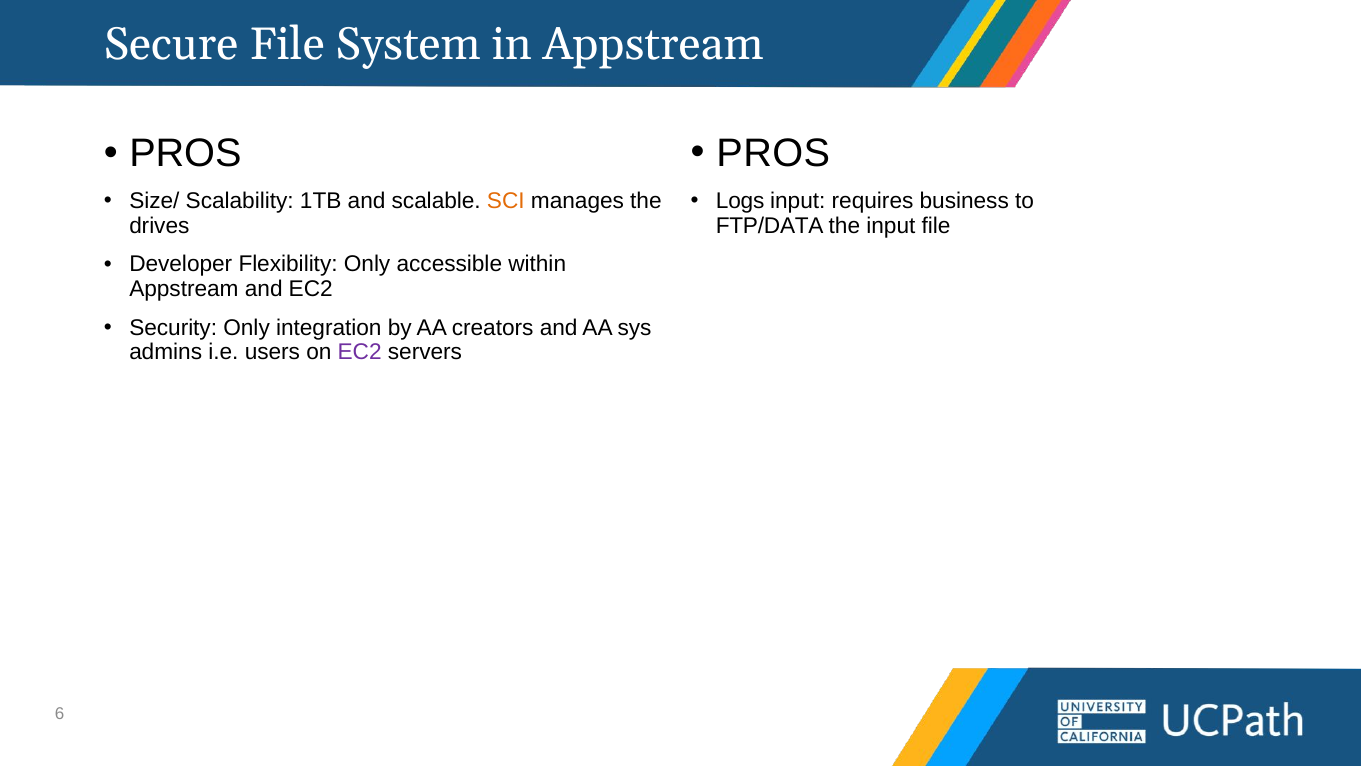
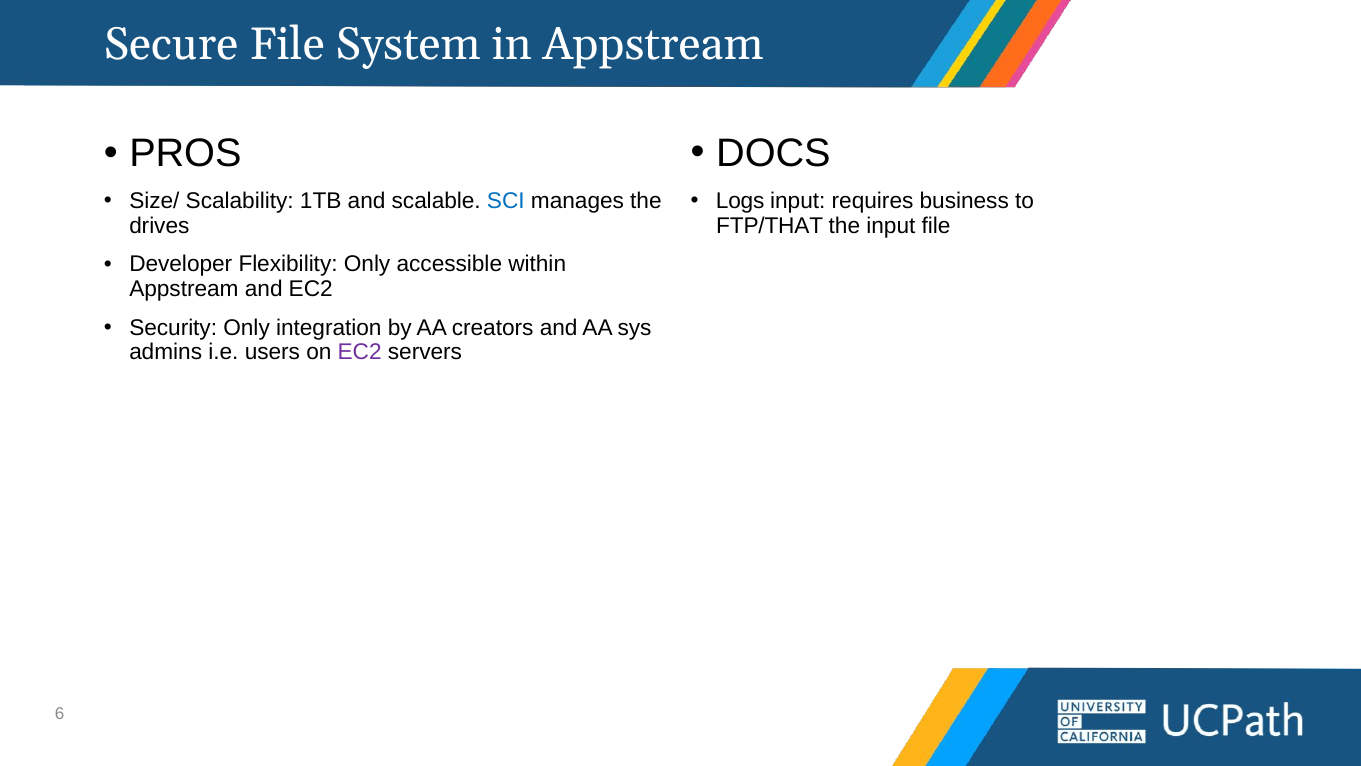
PROS at (773, 153): PROS -> DOCS
SCI colour: orange -> blue
FTP/DATA: FTP/DATA -> FTP/THAT
